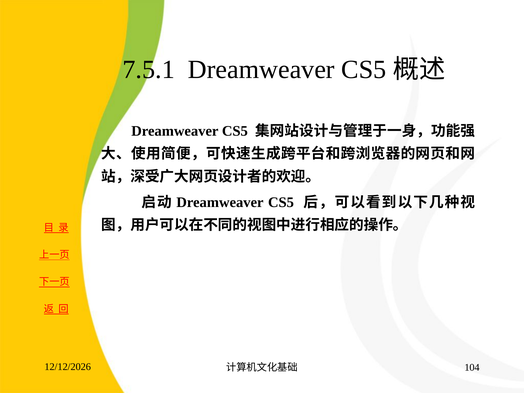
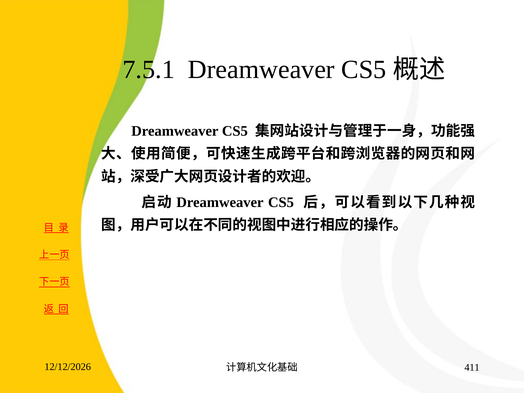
104: 104 -> 411
